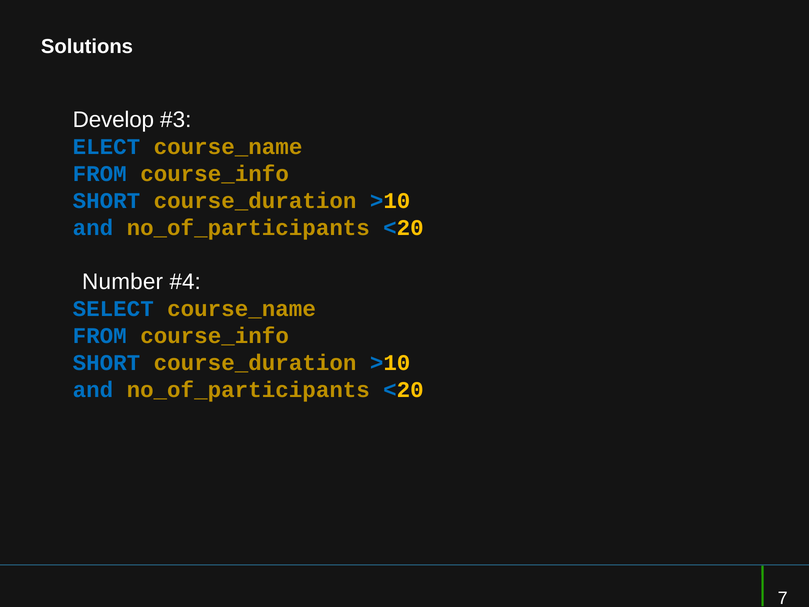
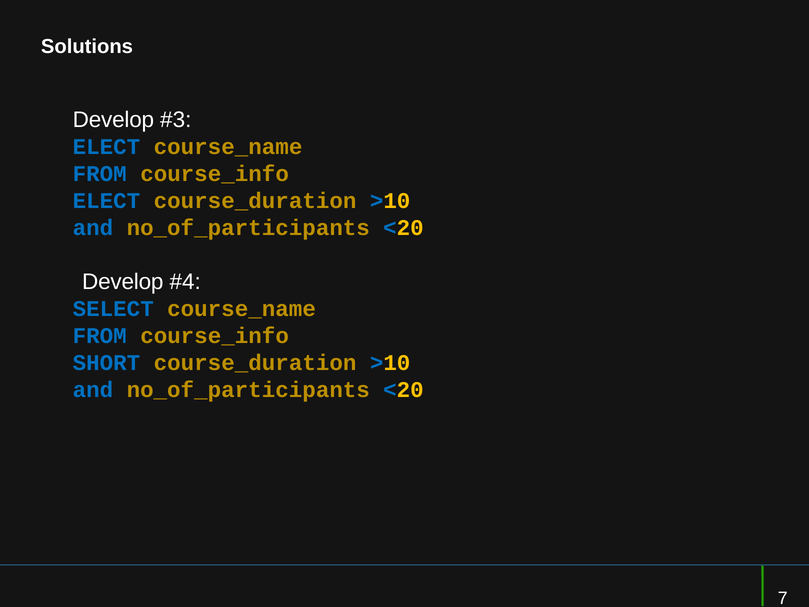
SHORT at (106, 201): SHORT -> ELECT
Number at (123, 282): Number -> Develop
